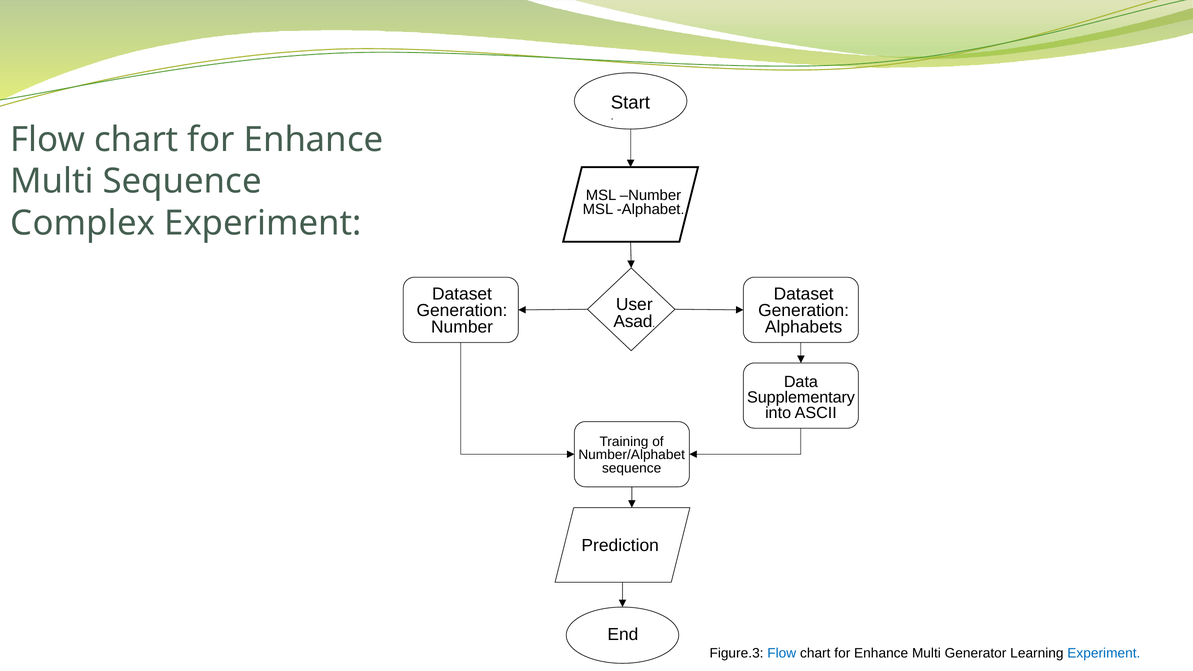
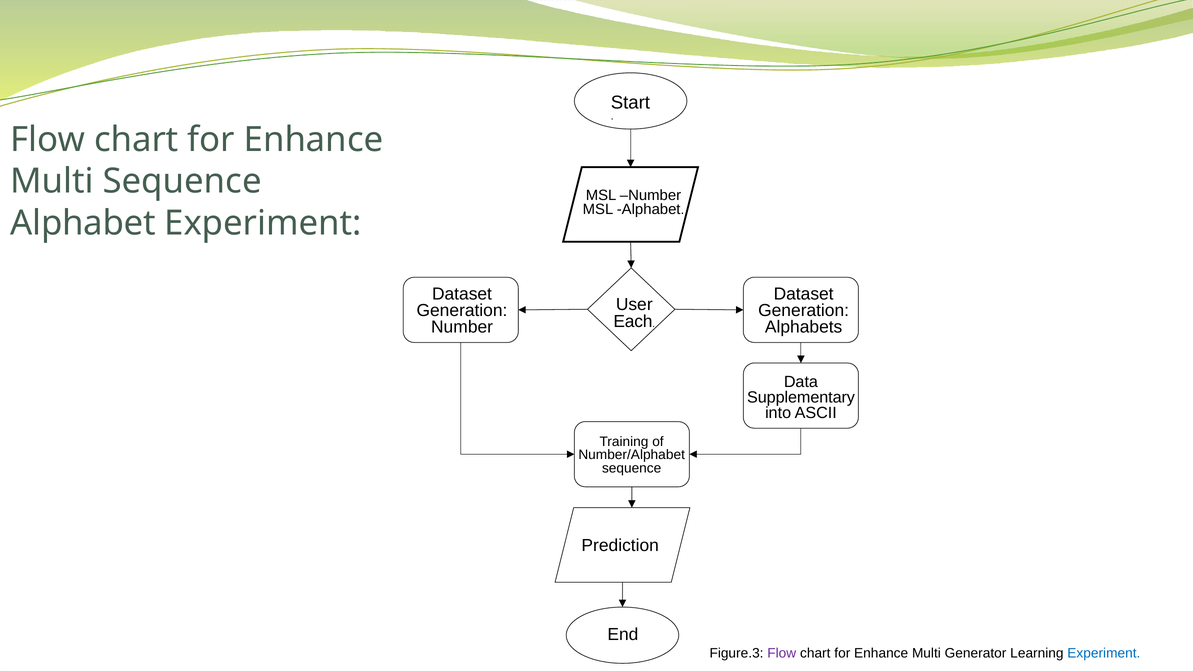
Complex at (83, 223): Complex -> Alphabet
Asad: Asad -> Each
Flow at (782, 653) colour: blue -> purple
